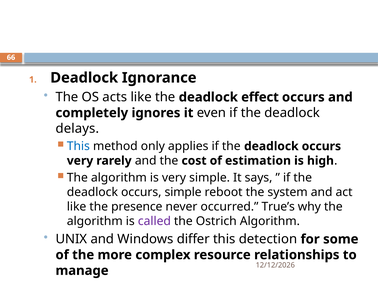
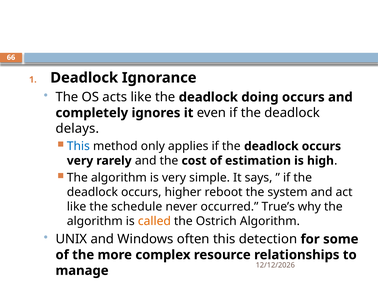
effect: effect -> doing
occurs simple: simple -> higher
presence: presence -> schedule
called colour: purple -> orange
differ: differ -> often
